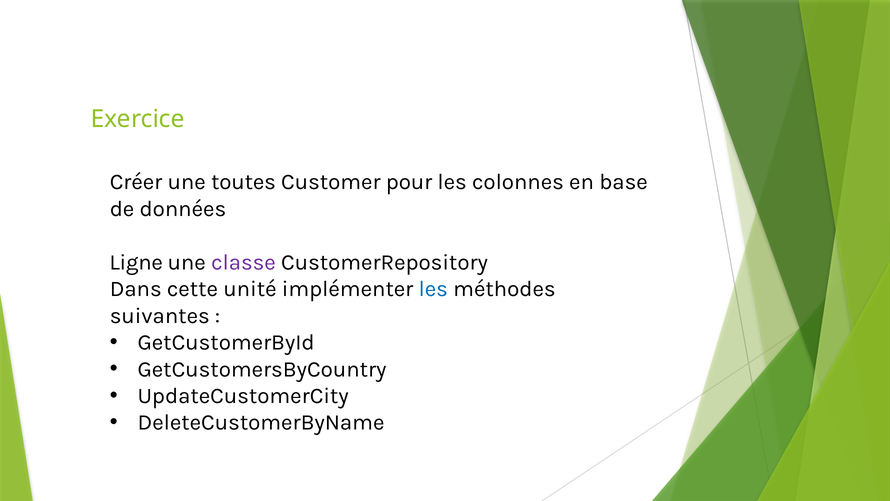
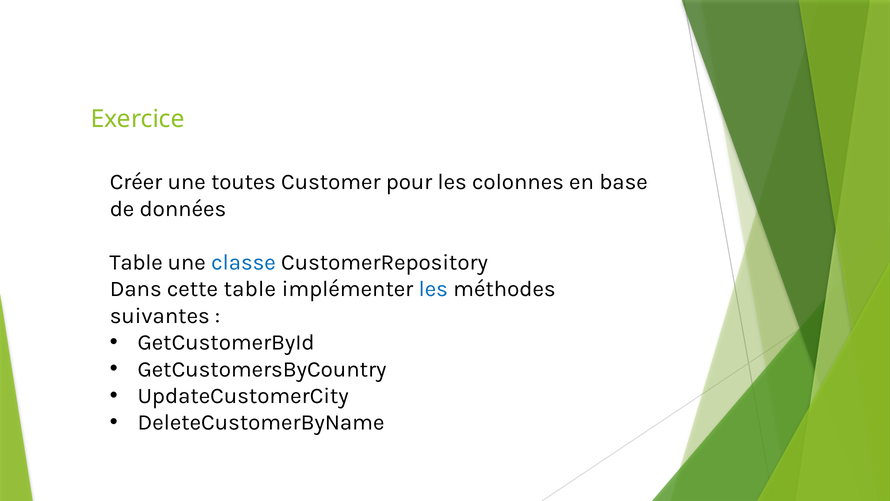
Ligne at (136, 262): Ligne -> Table
classe colour: purple -> blue
cette unité: unité -> table
